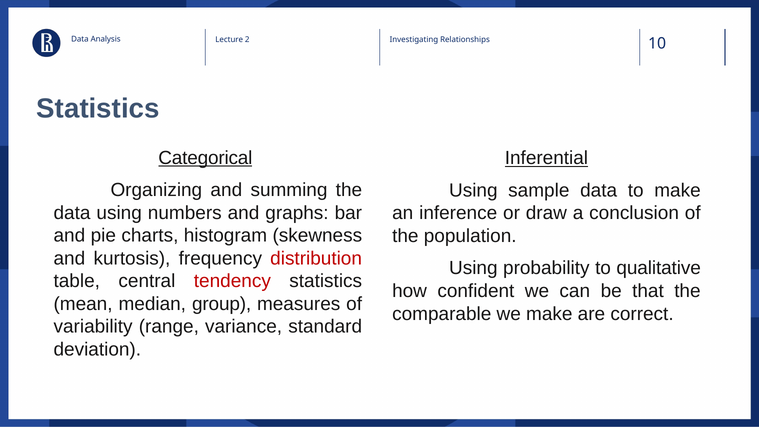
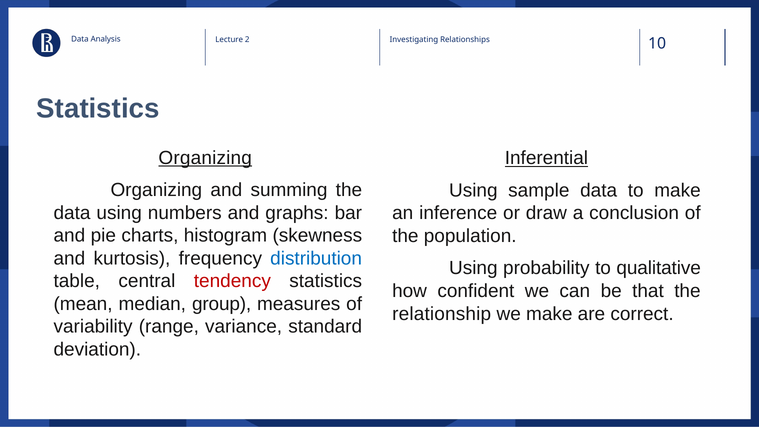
Categorical at (205, 158): Categorical -> Organizing
distribution colour: red -> blue
comparable: comparable -> relationship
